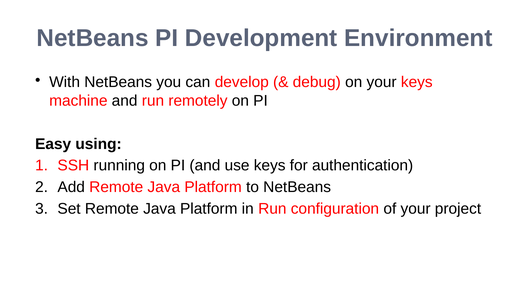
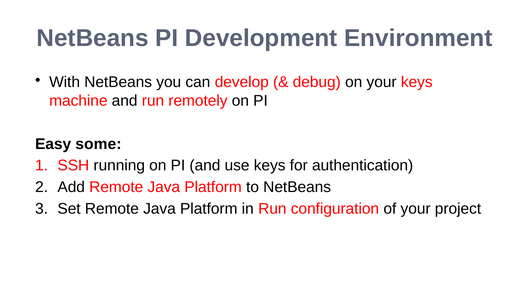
using: using -> some
